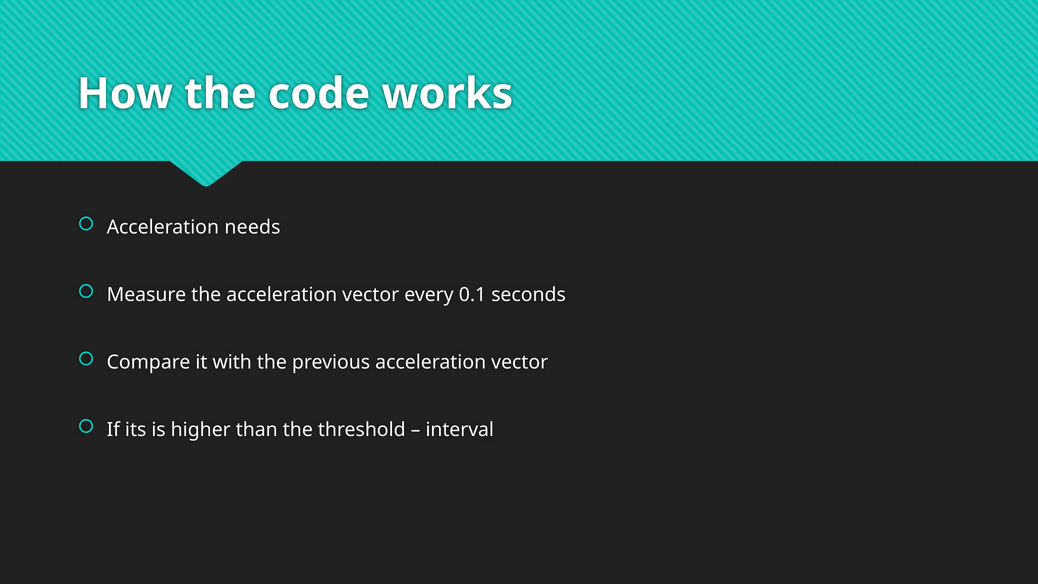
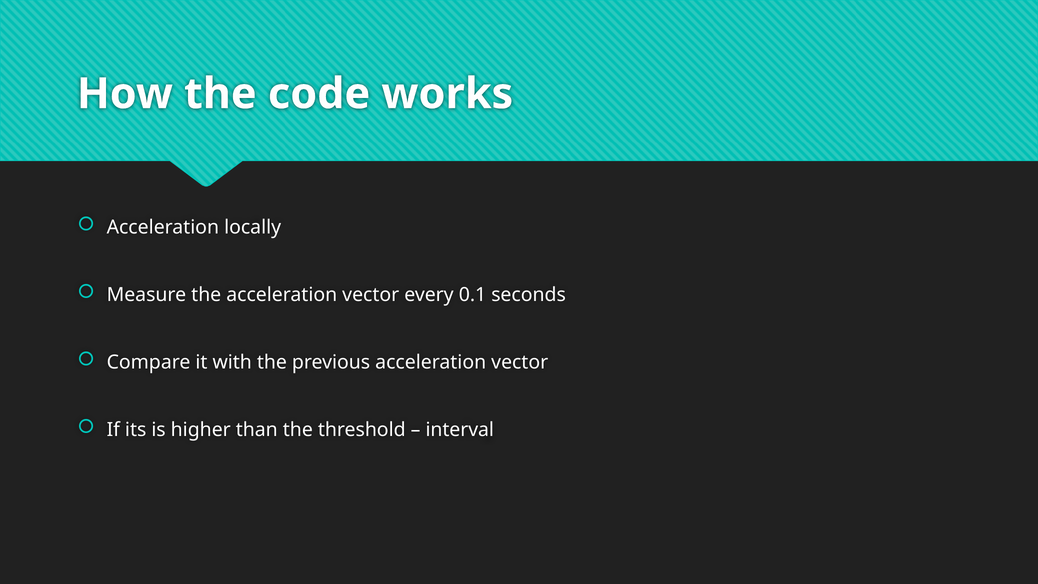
needs: needs -> locally
